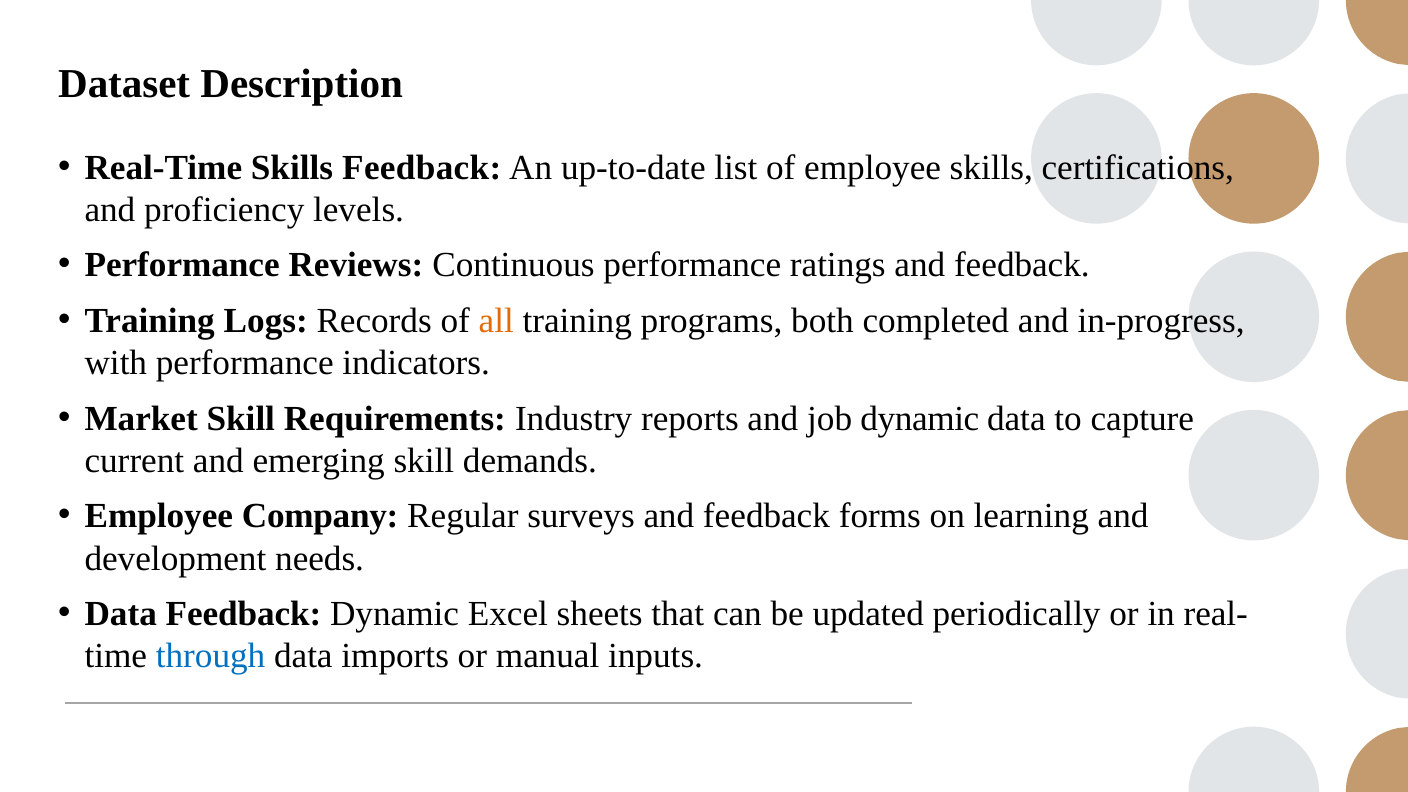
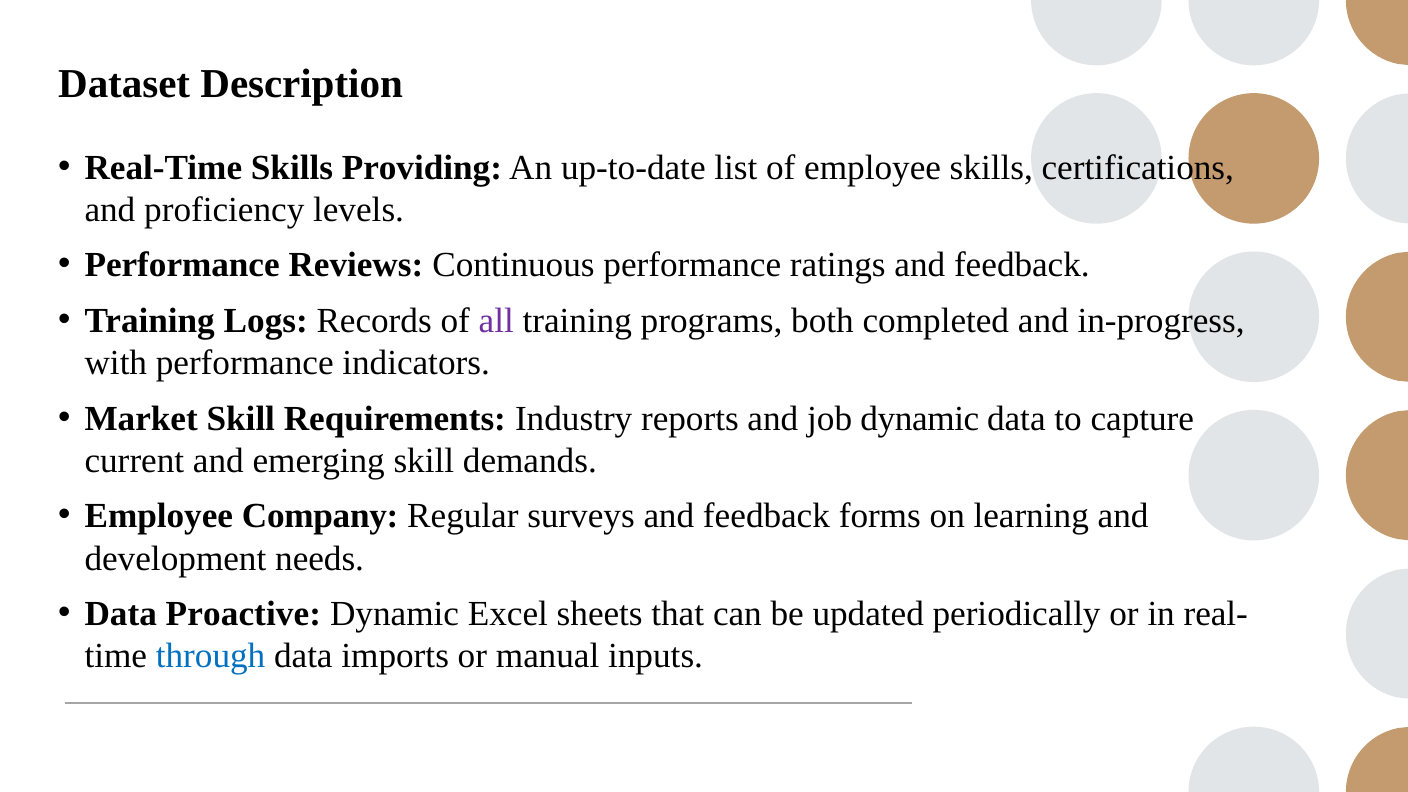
Skills Feedback: Feedback -> Providing
all colour: orange -> purple
Data Feedback: Feedback -> Proactive
